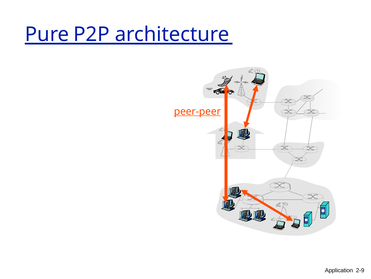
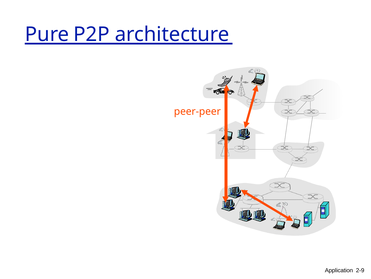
peer-peer underline: present -> none
